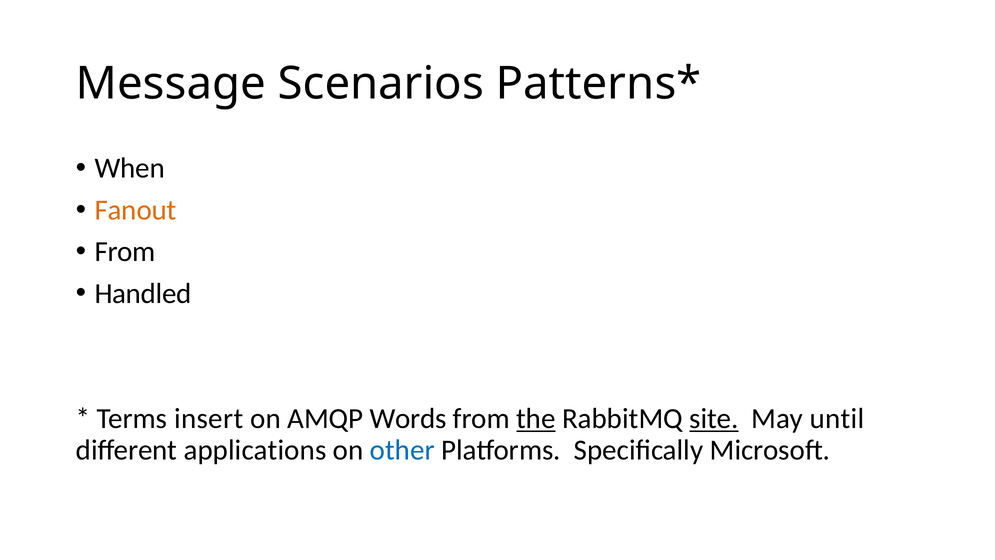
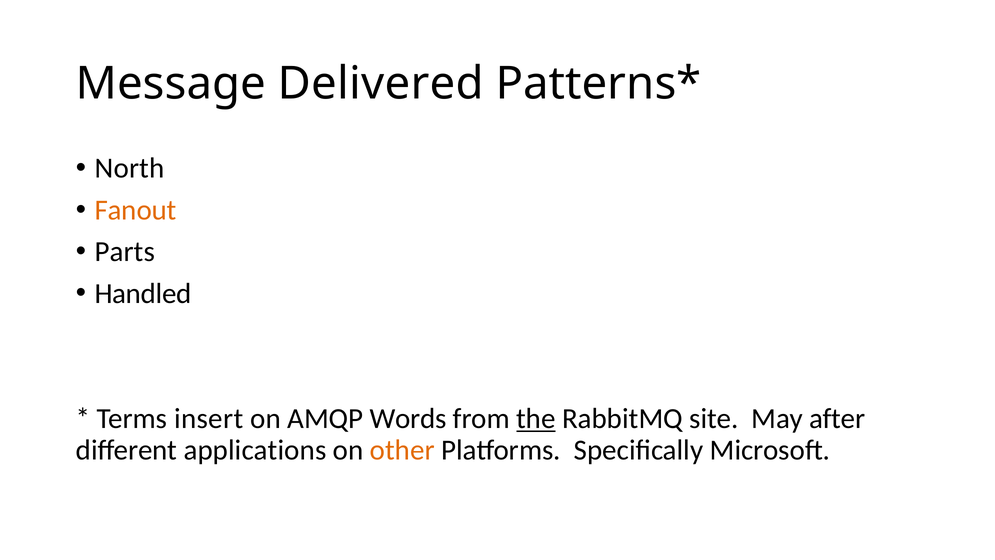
Scenarios: Scenarios -> Delivered
When: When -> North
From at (125, 252): From -> Parts
site underline: present -> none
until: until -> after
other colour: blue -> orange
